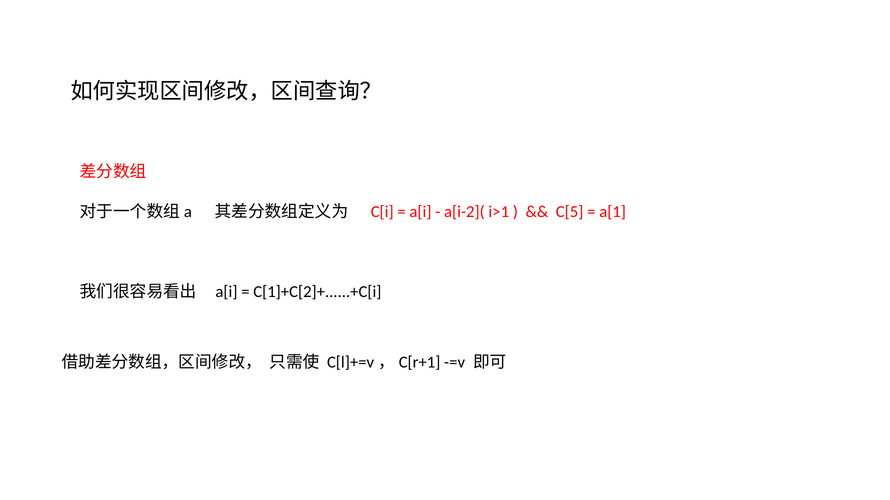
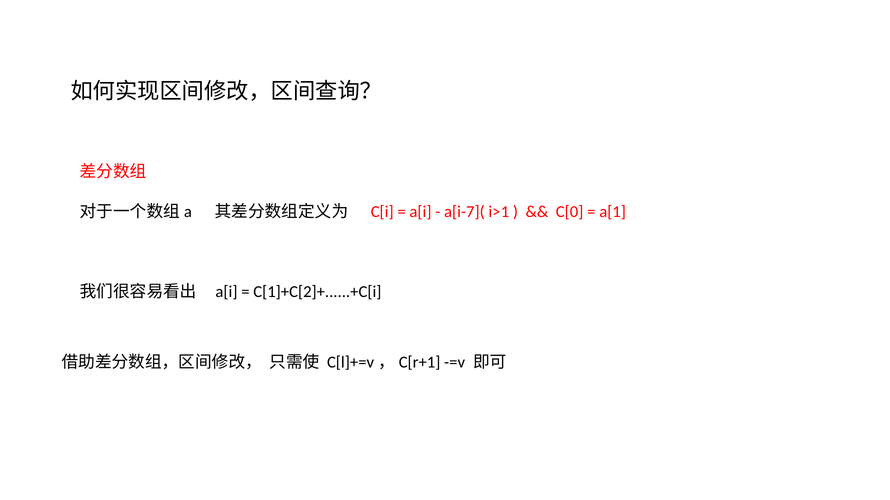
a[i-2](: a[i-2]( -> a[i-7](
C[5: C[5 -> C[0
